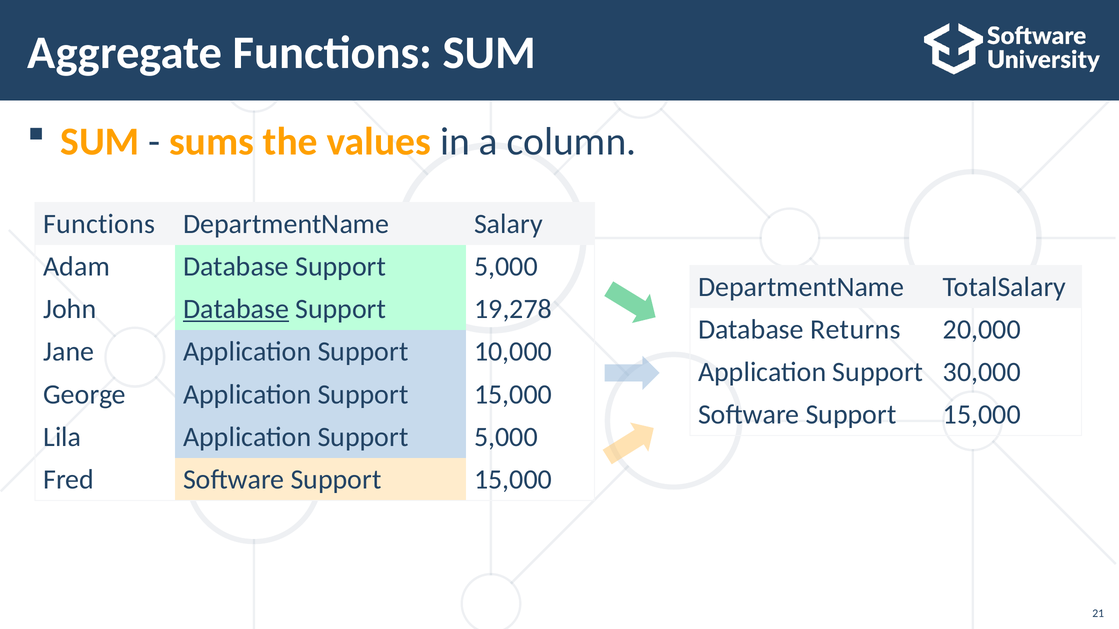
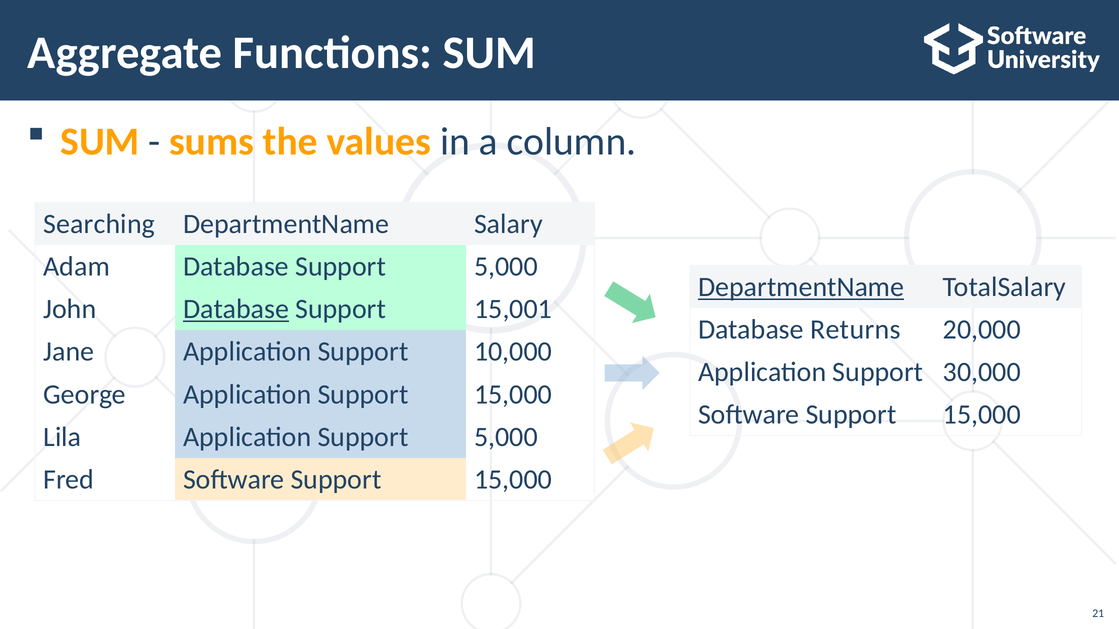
Functions at (99, 224): Functions -> Searching
DepartmentName at (801, 287) underline: none -> present
19,278: 19,278 -> 15,001
